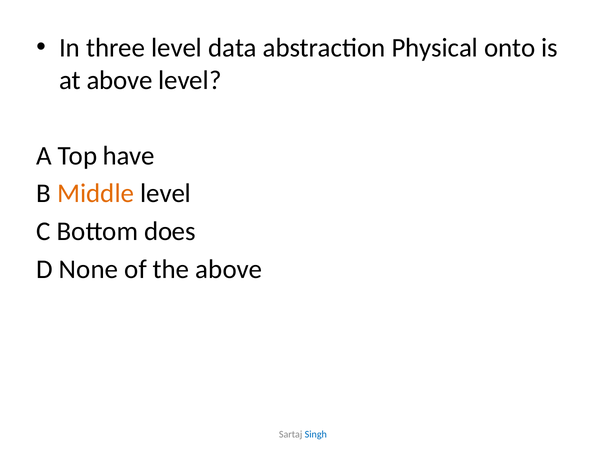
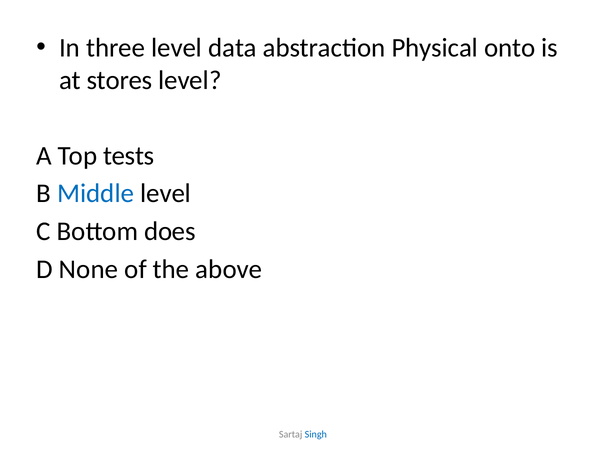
at above: above -> stores
have: have -> tests
Middle colour: orange -> blue
